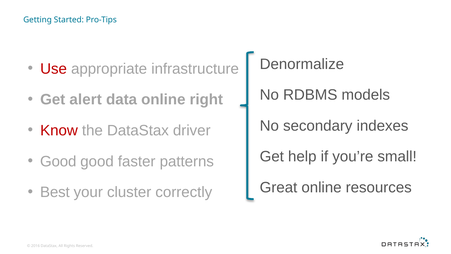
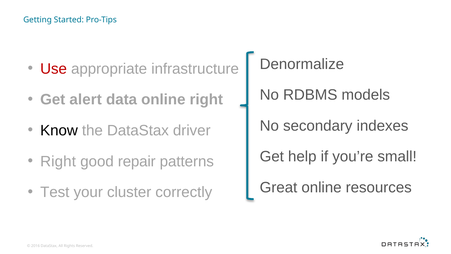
Know colour: red -> black
Good at (58, 161): Good -> Right
faster: faster -> repair
Best: Best -> Test
